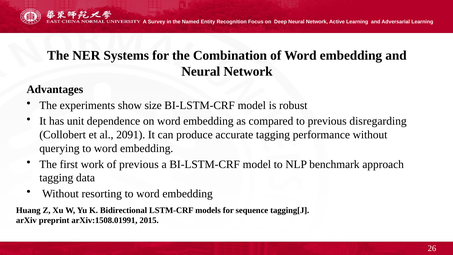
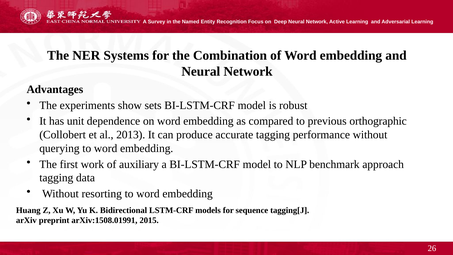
size: size -> sets
disregarding: disregarding -> orthographic
2091: 2091 -> 2013
of previous: previous -> auxiliary
